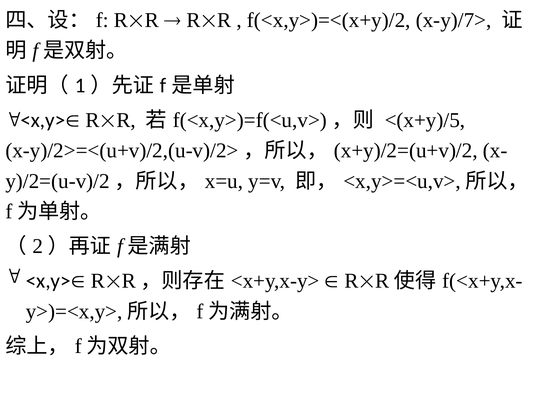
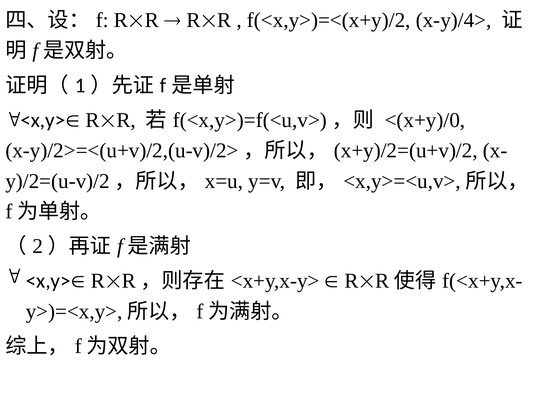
x-y)/7>: x-y)/7> -> x-y)/4>
<(x+y)/5: <(x+y)/5 -> <(x+y)/0
